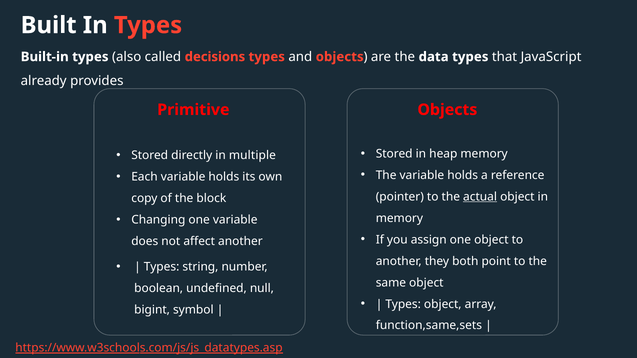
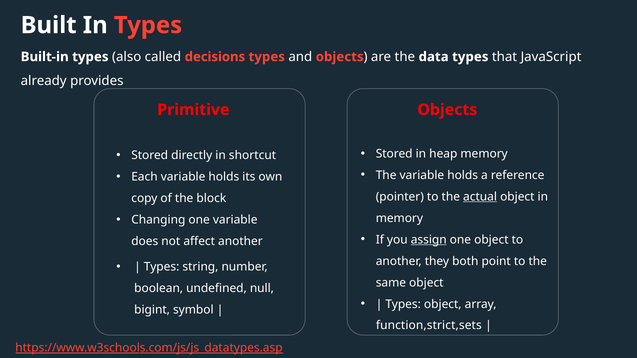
multiple: multiple -> shortcut
assign underline: none -> present
function,same,sets: function,same,sets -> function,strict,sets
